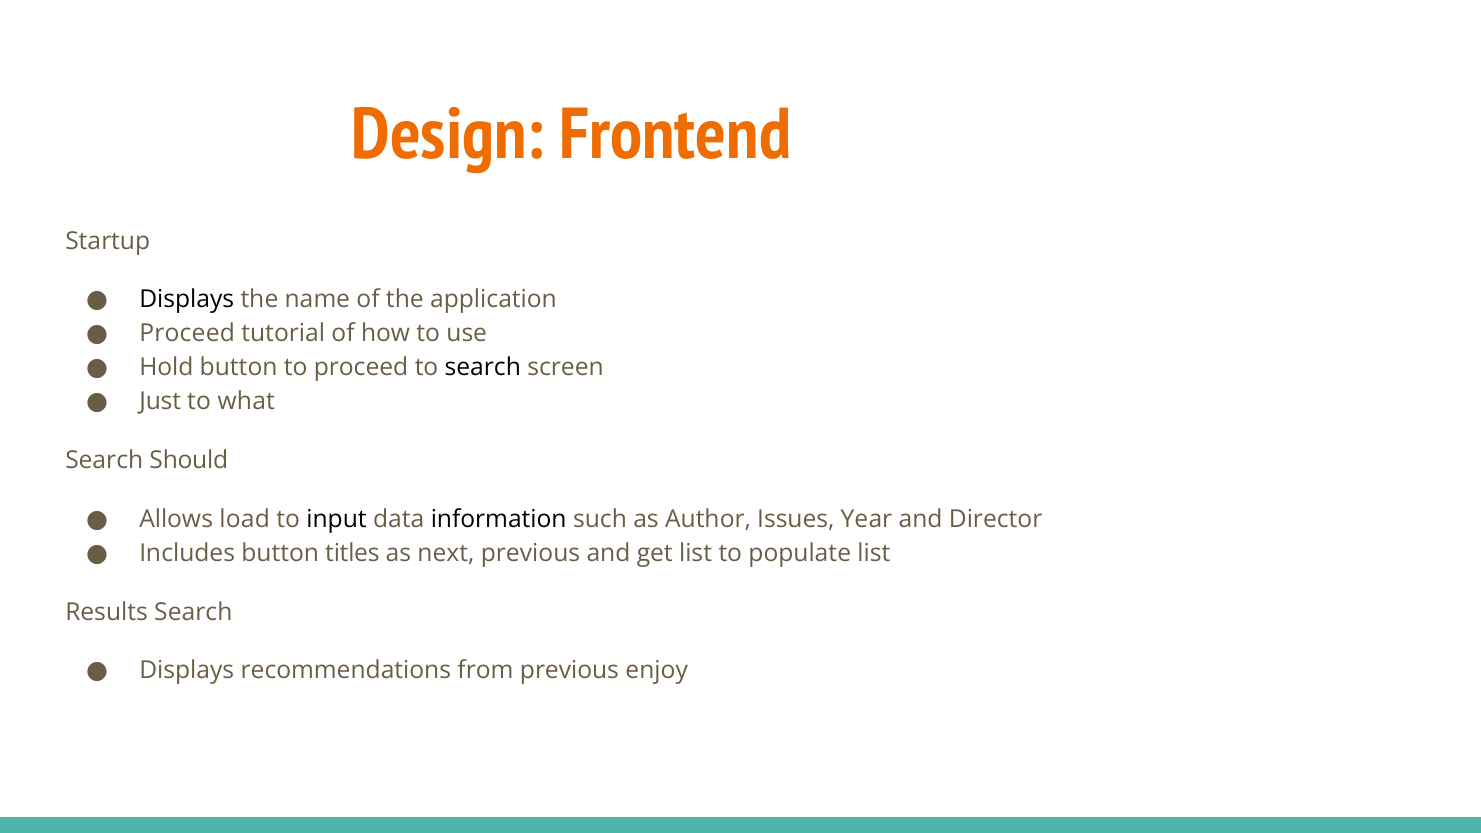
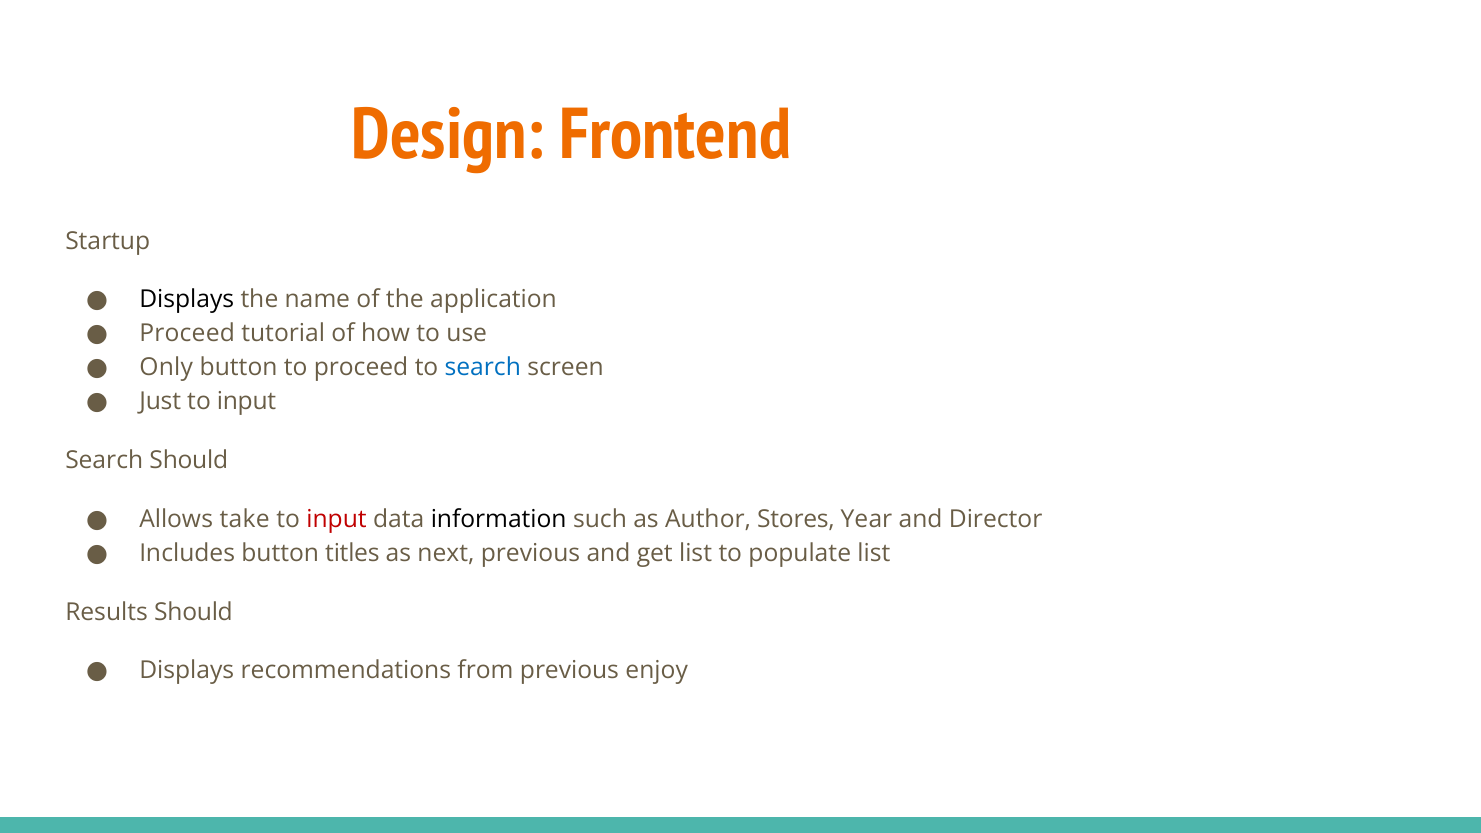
Hold: Hold -> Only
search at (483, 368) colour: black -> blue
what at (246, 402): what -> input
load: load -> take
input at (337, 519) colour: black -> red
Issues: Issues -> Stores
Results Search: Search -> Should
